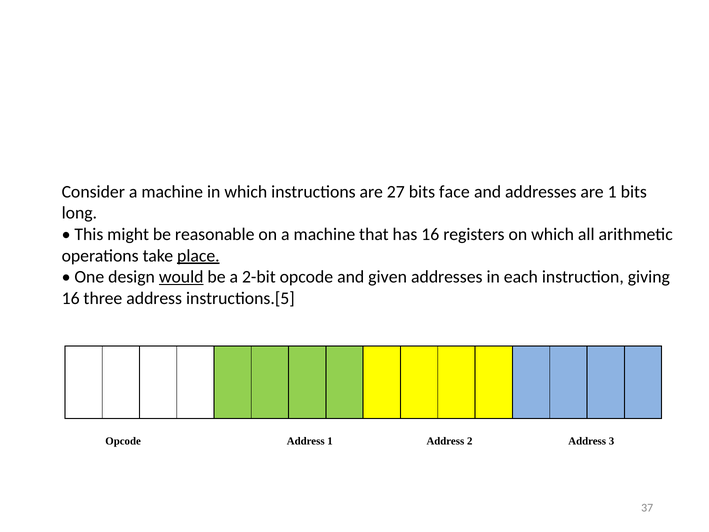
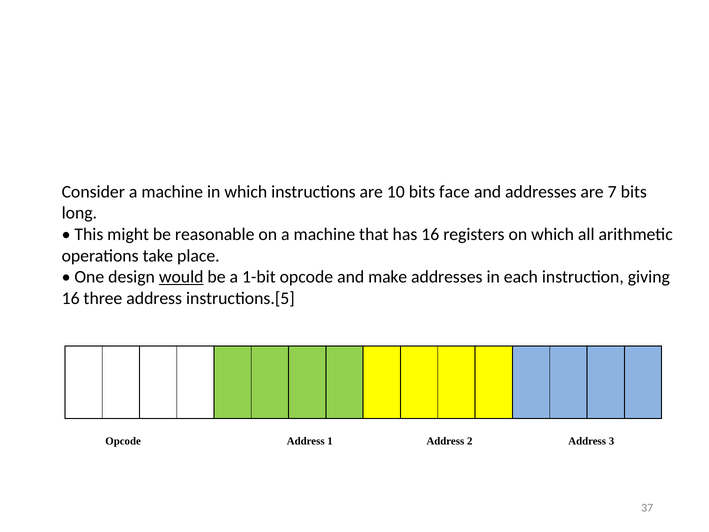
27: 27 -> 10
are 1: 1 -> 7
place underline: present -> none
2-bit: 2-bit -> 1-bit
given: given -> make
